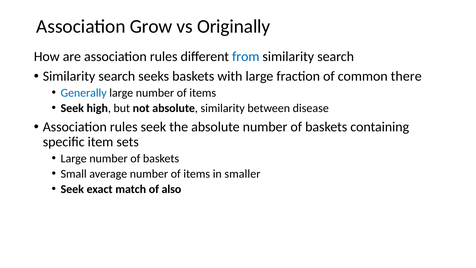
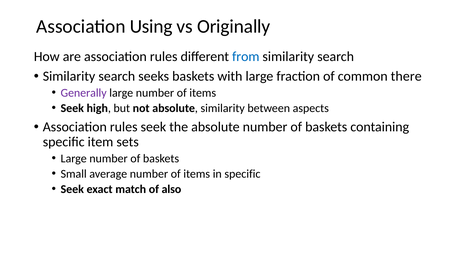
Grow: Grow -> Using
Generally colour: blue -> purple
disease: disease -> aspects
in smaller: smaller -> specific
